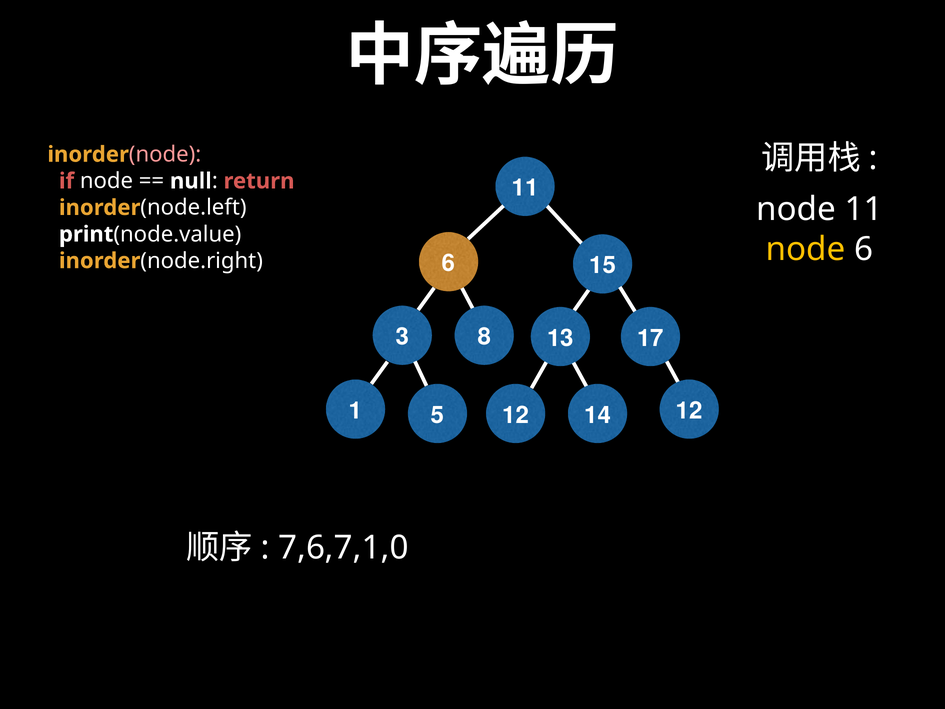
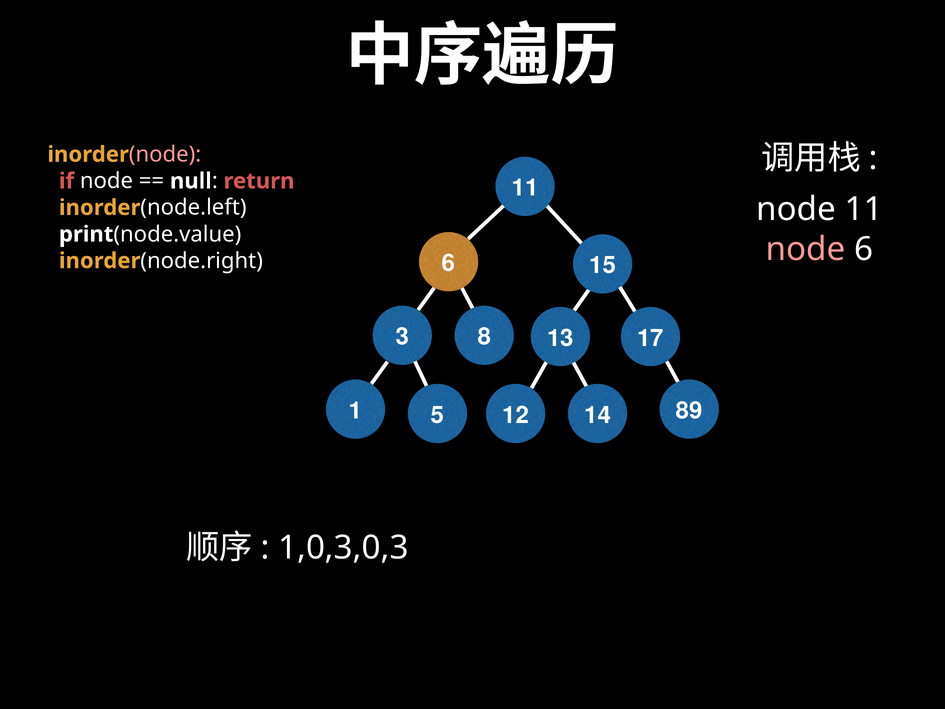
node at (806, 249) colour: yellow -> pink
12 at (689, 411): 12 -> 89
7,6,7,1,0: 7,6,7,1,0 -> 1,0,3,0,3
